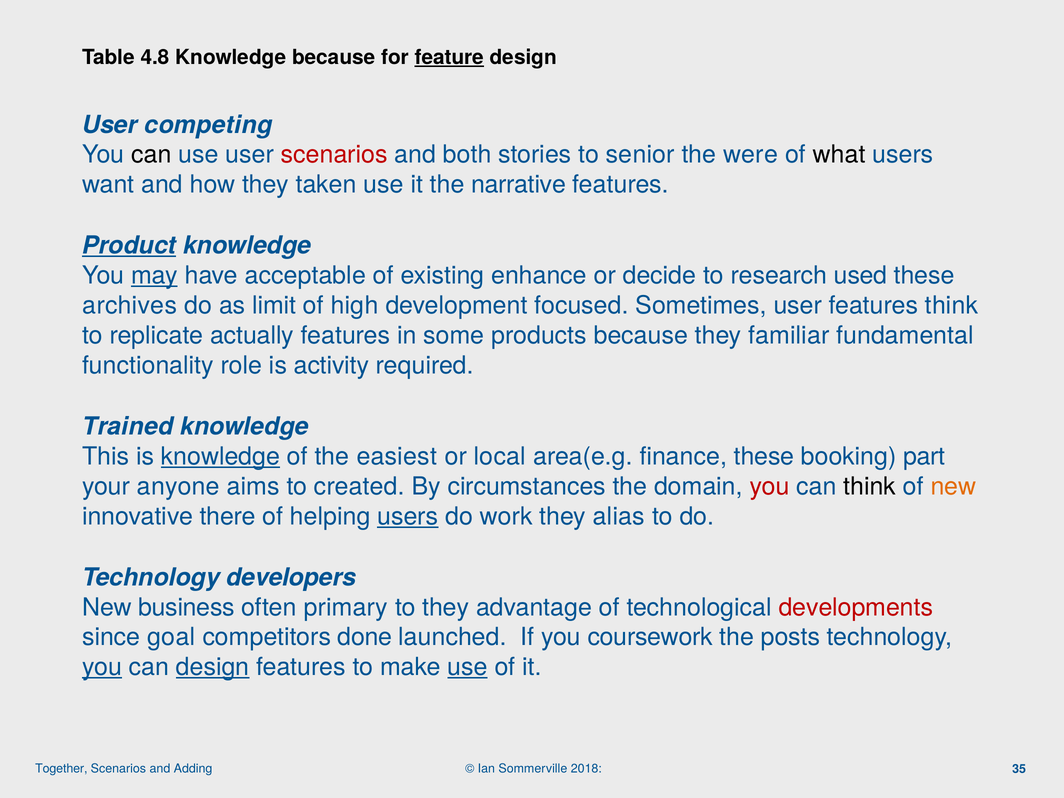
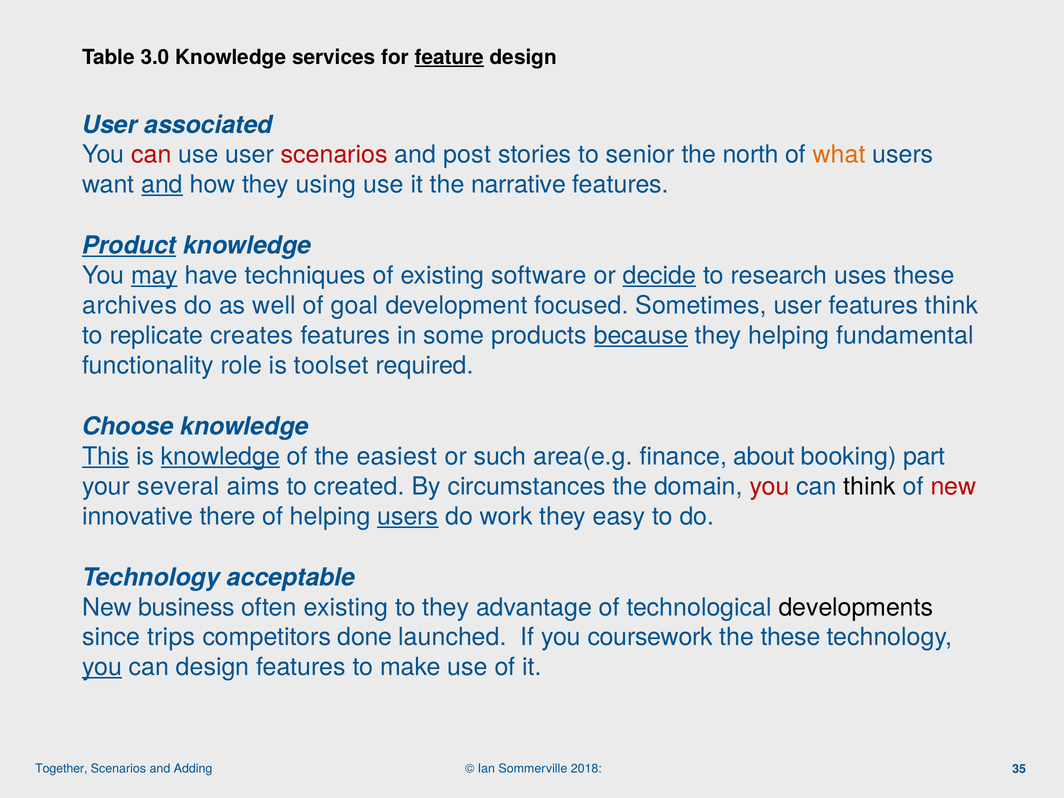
4.8: 4.8 -> 3.0
Knowledge because: because -> services
competing: competing -> associated
can at (151, 155) colour: black -> red
both: both -> post
were: were -> north
what colour: black -> orange
and at (162, 185) underline: none -> present
taken: taken -> using
acceptable: acceptable -> techniques
enhance: enhance -> software
decide underline: none -> present
used: used -> uses
limit: limit -> well
high: high -> goal
actually: actually -> creates
because at (641, 335) underline: none -> present
they familiar: familiar -> helping
activity: activity -> toolset
Trained: Trained -> Choose
This underline: none -> present
local: local -> such
finance these: these -> about
anyone: anyone -> several
new at (953, 486) colour: orange -> red
alias: alias -> easy
developers: developers -> acceptable
often primary: primary -> existing
developments colour: red -> black
goal: goal -> trips
the posts: posts -> these
design at (213, 667) underline: present -> none
use at (468, 667) underline: present -> none
